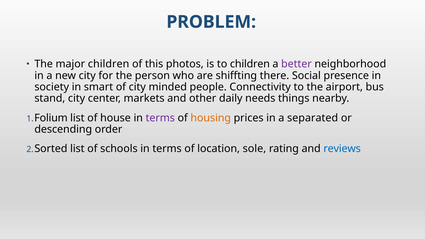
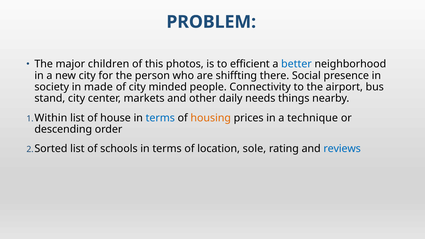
to children: children -> efficient
better colour: purple -> blue
smart: smart -> made
Folium: Folium -> Within
terms at (160, 118) colour: purple -> blue
separated: separated -> technique
